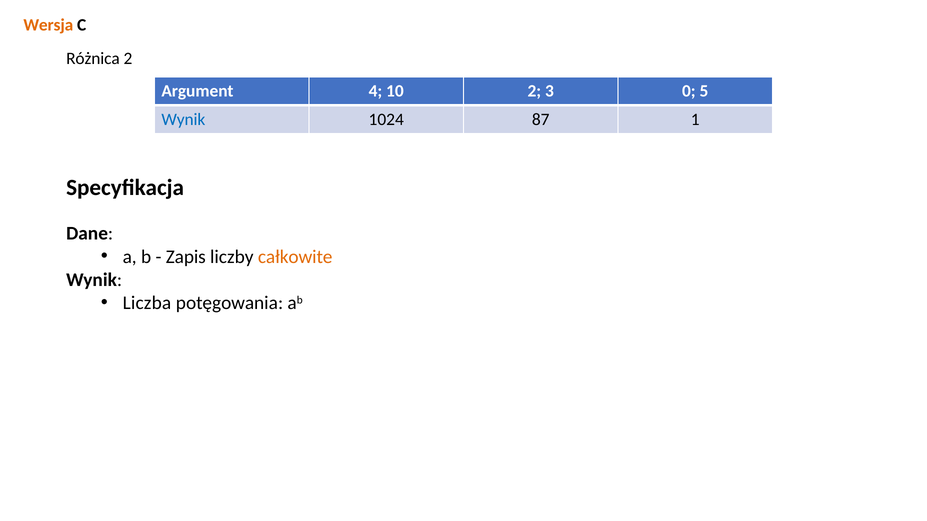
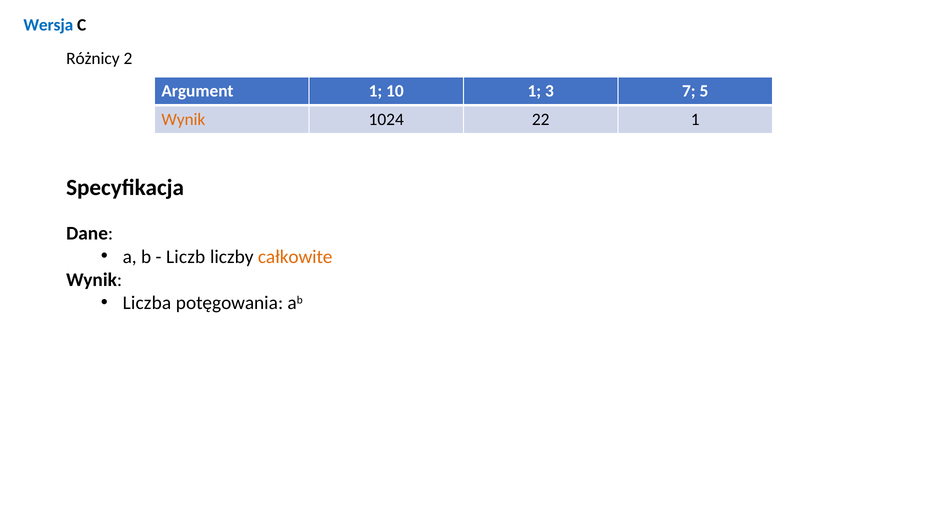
Wersja colour: orange -> blue
Różnica: Różnica -> Różnicy
Argument 4: 4 -> 1
10 2: 2 -> 1
0: 0 -> 7
Wynik at (183, 119) colour: blue -> orange
87: 87 -> 22
Zapis: Zapis -> Liczb
